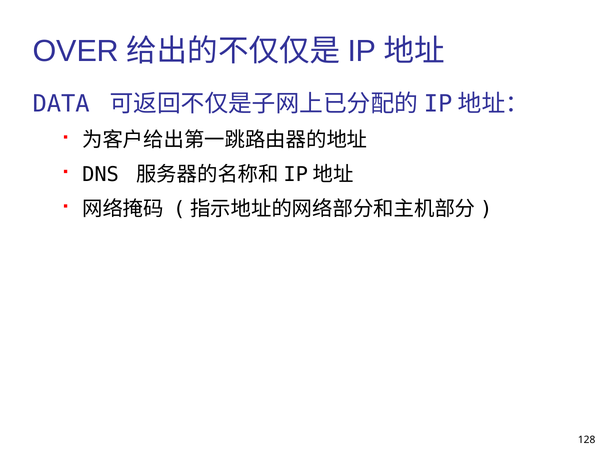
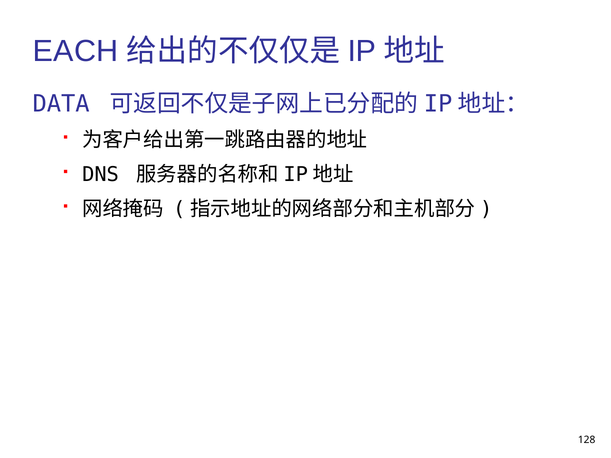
OVER: OVER -> EACH
